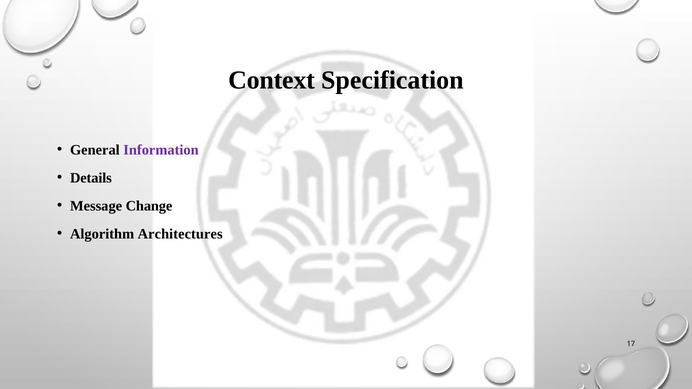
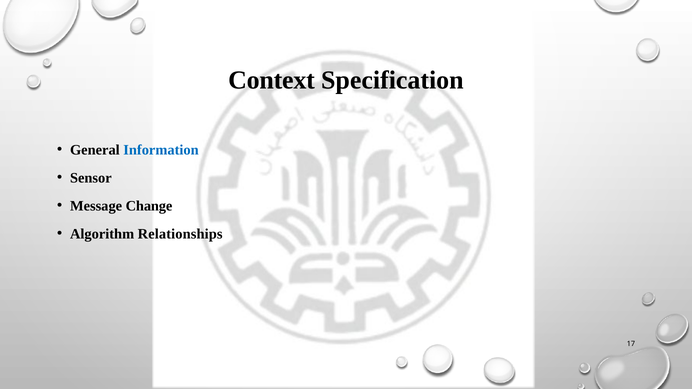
Information colour: purple -> blue
Details: Details -> Sensor
Architectures: Architectures -> Relationships
